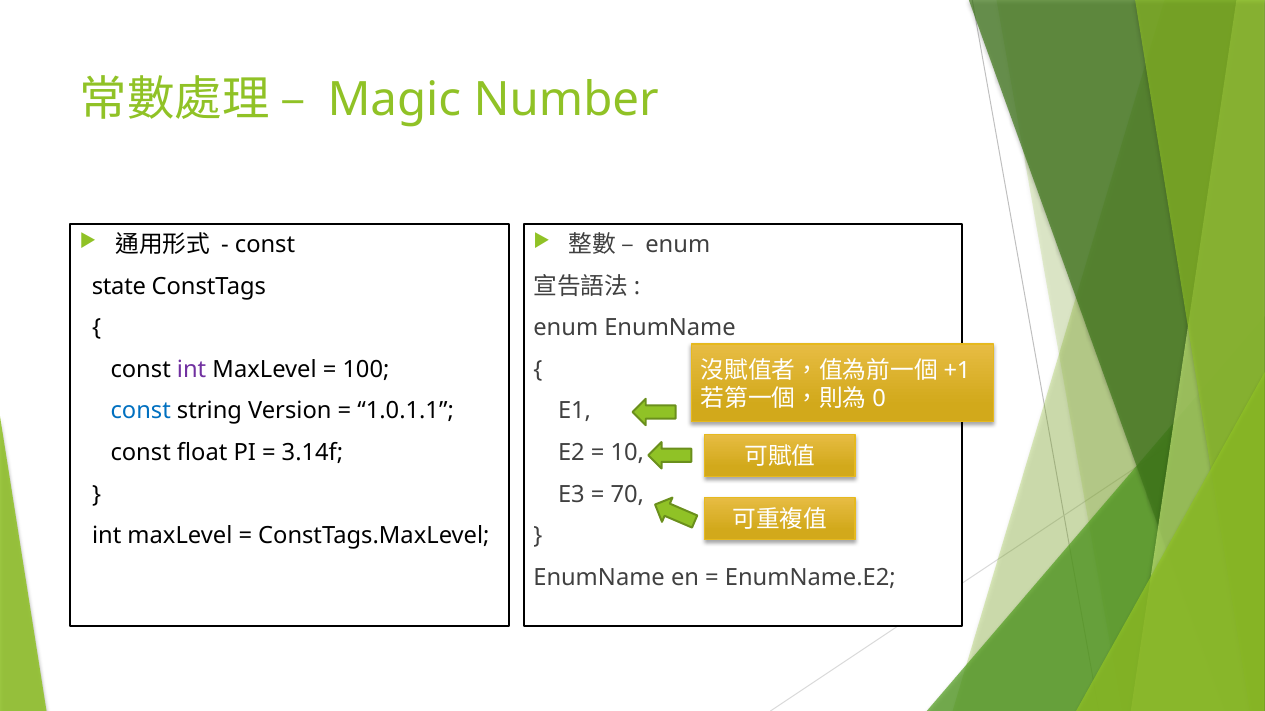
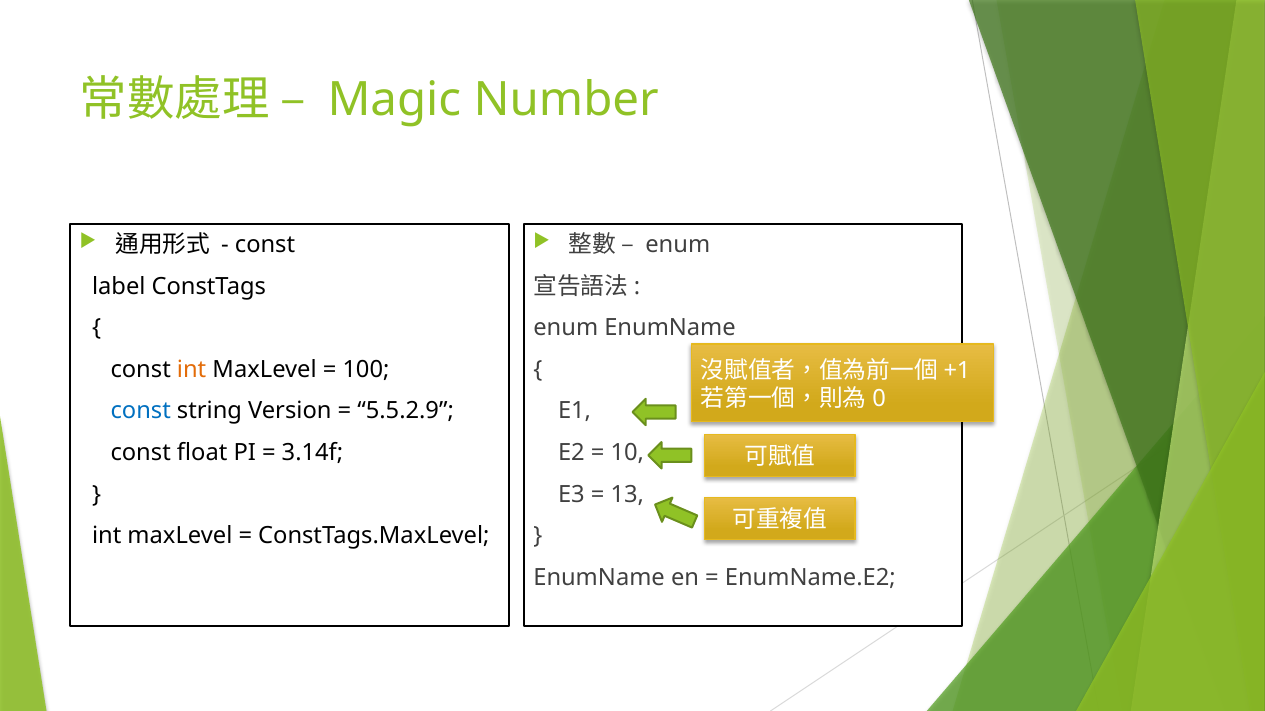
state: state -> label
int at (192, 370) colour: purple -> orange
1.0.1.1: 1.0.1.1 -> 5.5.2.9
70: 70 -> 13
